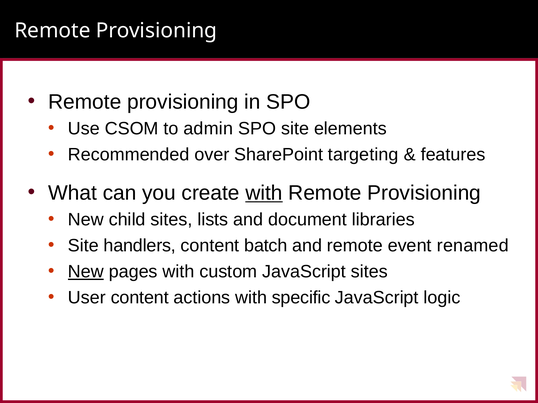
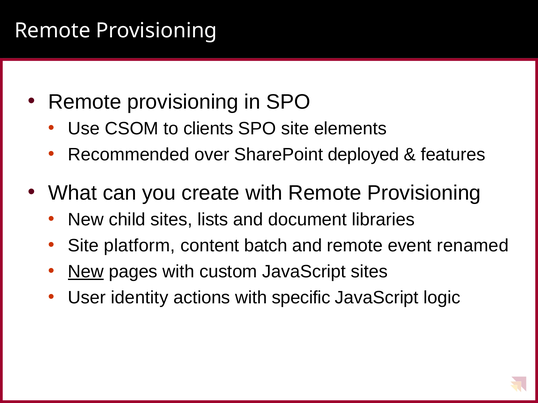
admin: admin -> clients
targeting: targeting -> deployed
with at (264, 193) underline: present -> none
handlers: handlers -> platform
User content: content -> identity
